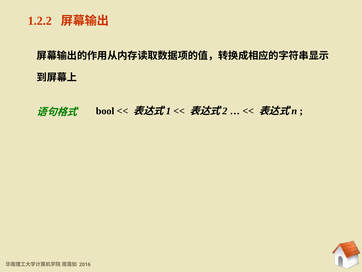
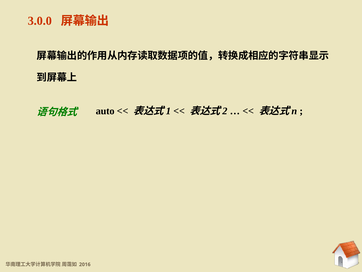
1.2.2: 1.2.2 -> 3.0.0
bool: bool -> auto
